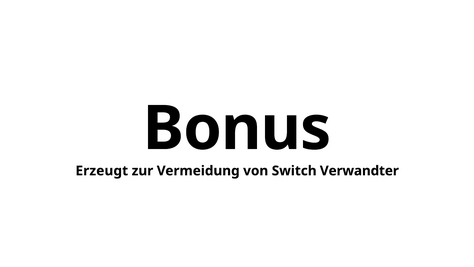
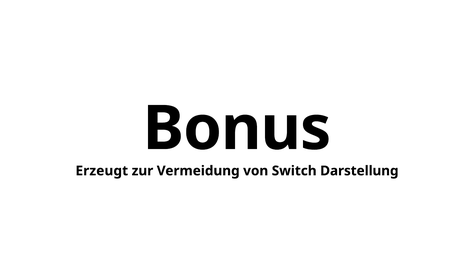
Verwandter: Verwandter -> Darstellung
